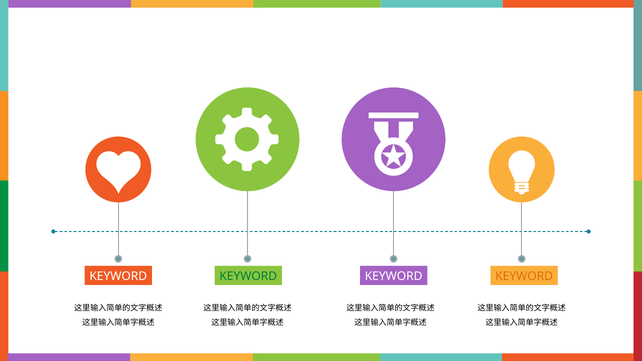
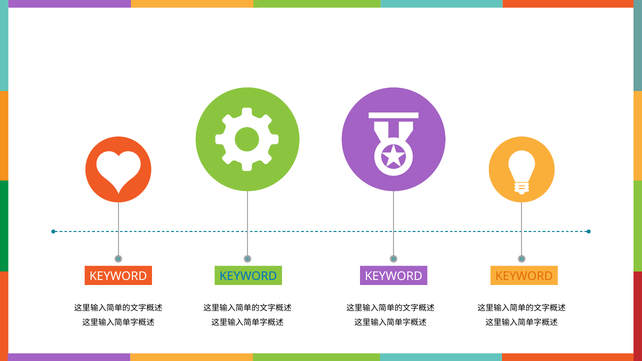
KEYWORD at (248, 276) colour: green -> blue
